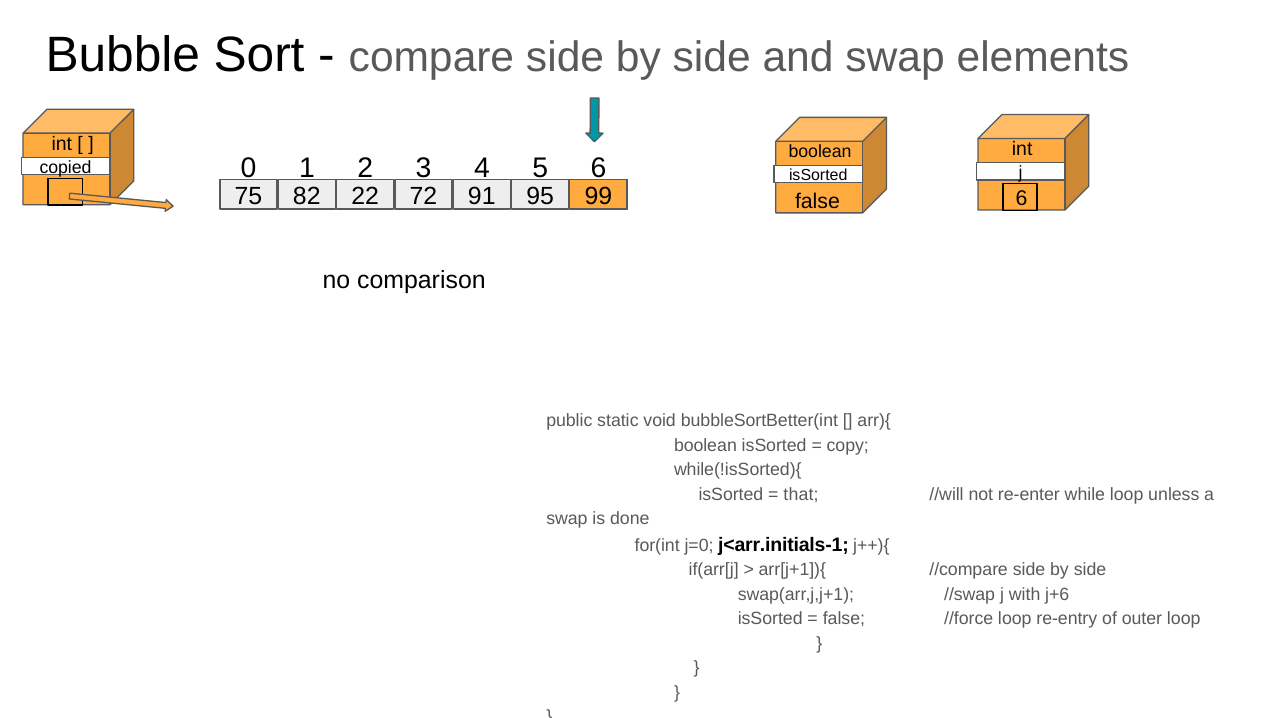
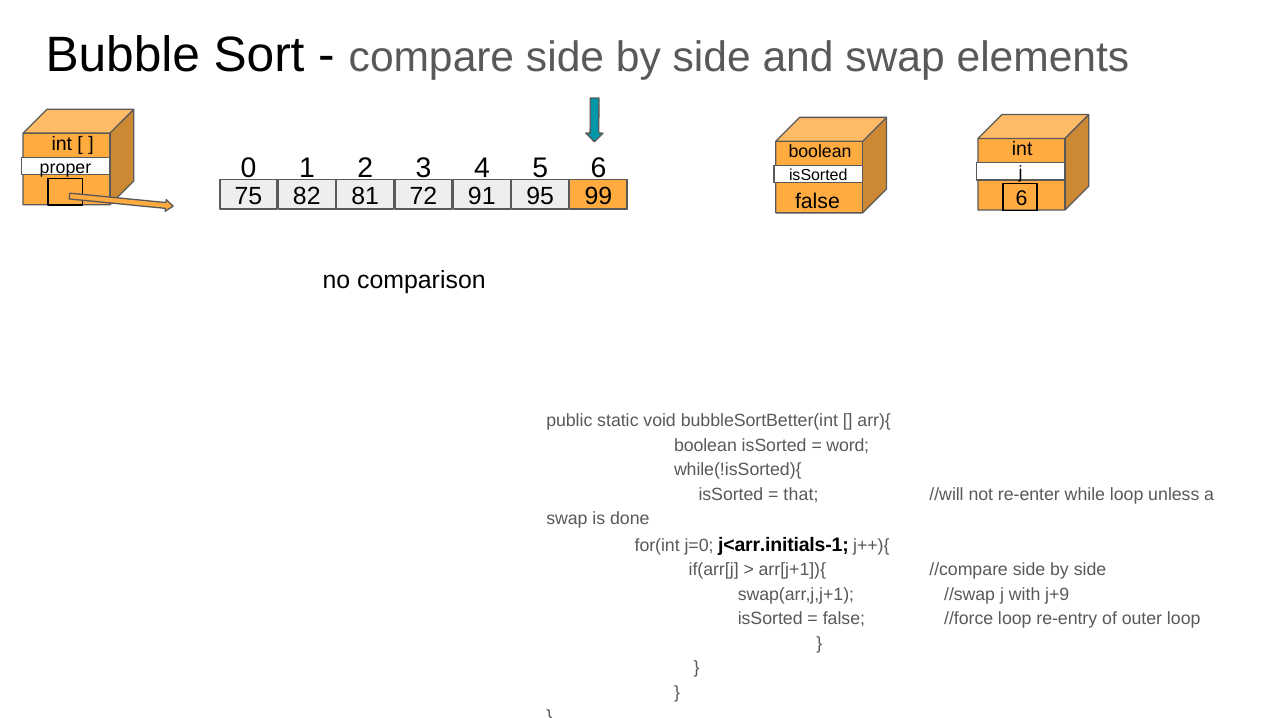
copied: copied -> proper
22: 22 -> 81
copy: copy -> word
j+6: j+6 -> j+9
